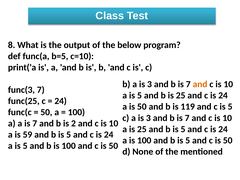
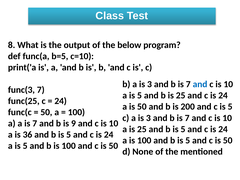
and at (200, 84) colour: orange -> blue
119: 119 -> 200
2: 2 -> 9
59: 59 -> 36
